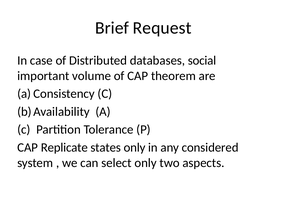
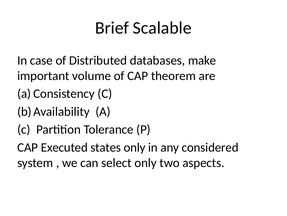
Request: Request -> Scalable
social: social -> make
Replicate: Replicate -> Executed
